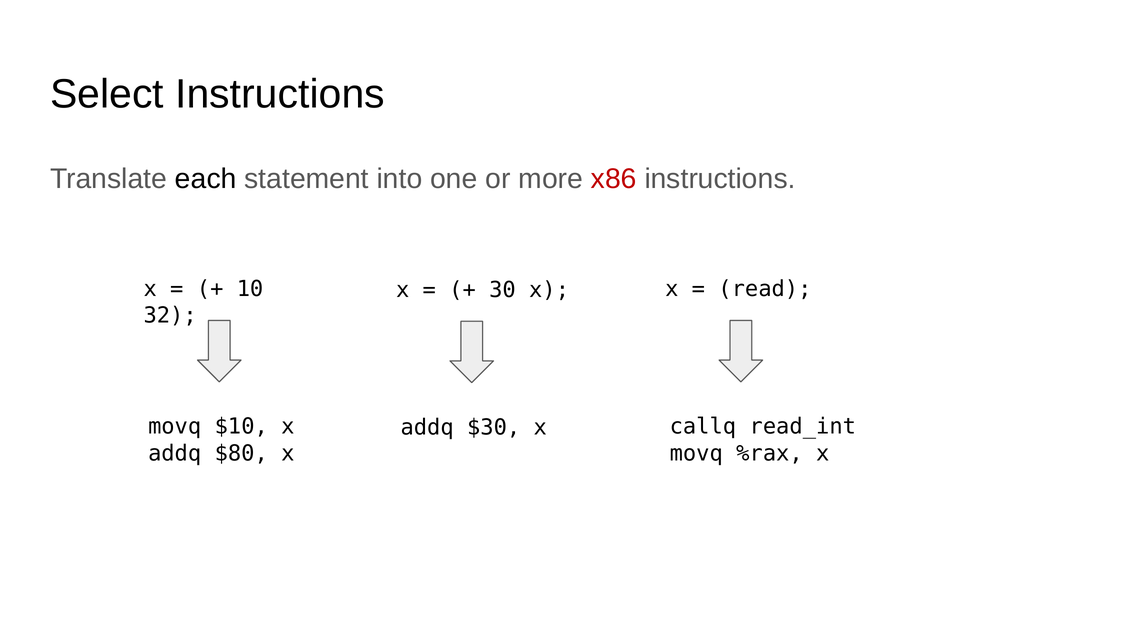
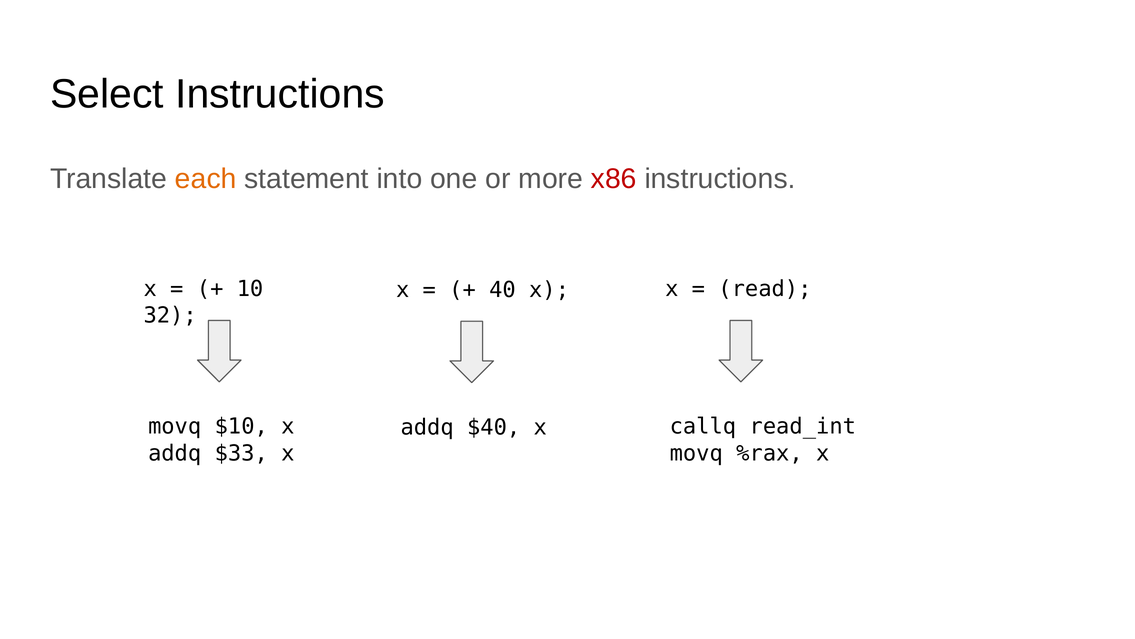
each colour: black -> orange
30: 30 -> 40
$30: $30 -> $40
$80: $80 -> $33
